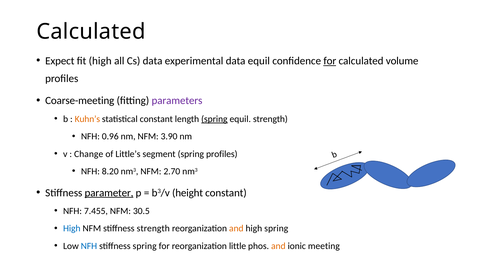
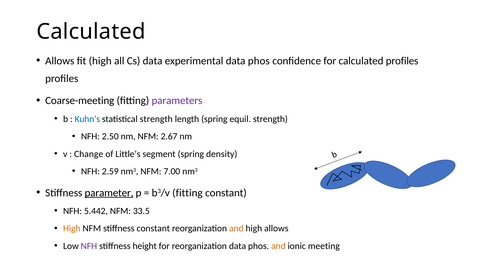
Expect at (60, 61): Expect -> Allows
experimental data equil: equil -> phos
for at (330, 61) underline: present -> none
calculated volume: volume -> profiles
Kuhn’s colour: orange -> blue
statistical constant: constant -> strength
spring at (214, 119) underline: present -> none
0.96: 0.96 -> 2.50
3.90: 3.90 -> 2.67
spring profiles: profiles -> density
8.20: 8.20 -> 2.59
2.70: 2.70 -> 7.00
b3/v height: height -> fitting
7.455: 7.455 -> 5.442
30.5: 30.5 -> 33.5
High at (72, 229) colour: blue -> orange
stiffness strength: strength -> constant
high spring: spring -> allows
NFH at (89, 246) colour: blue -> purple
stiffness spring: spring -> height
reorganization little: little -> data
